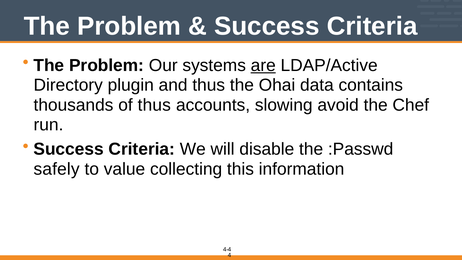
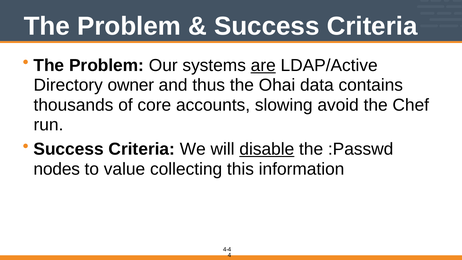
plugin: plugin -> owner
of thus: thus -> core
disable underline: none -> present
safely: safely -> nodes
